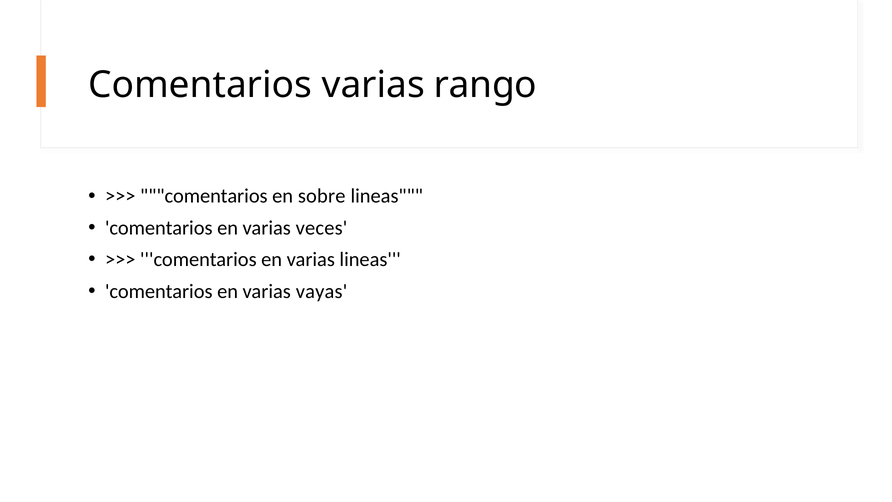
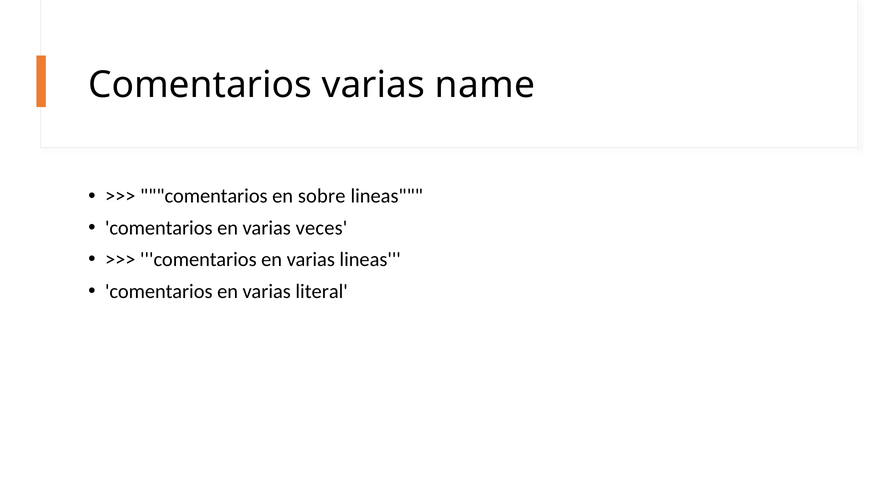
rango: rango -> name
vayas: vayas -> literal
